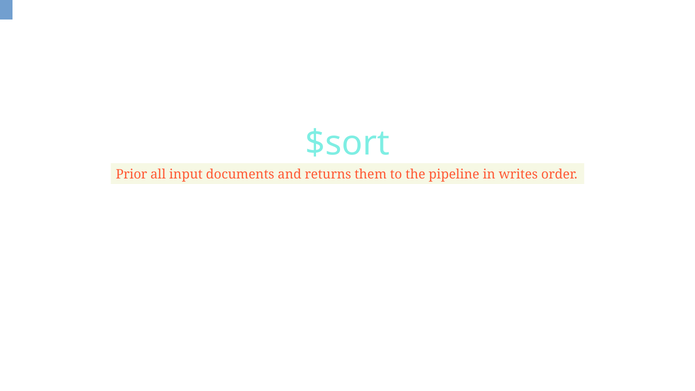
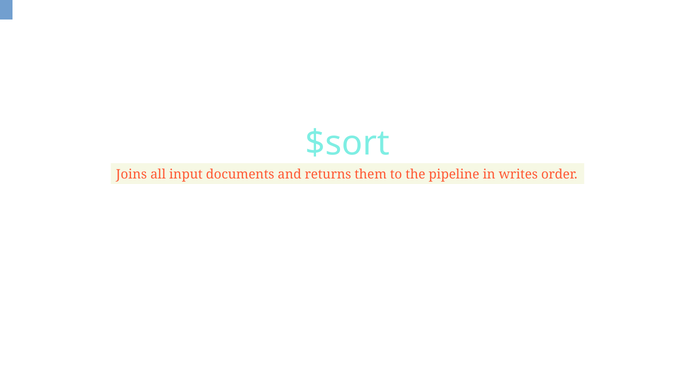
Prior: Prior -> Joins
